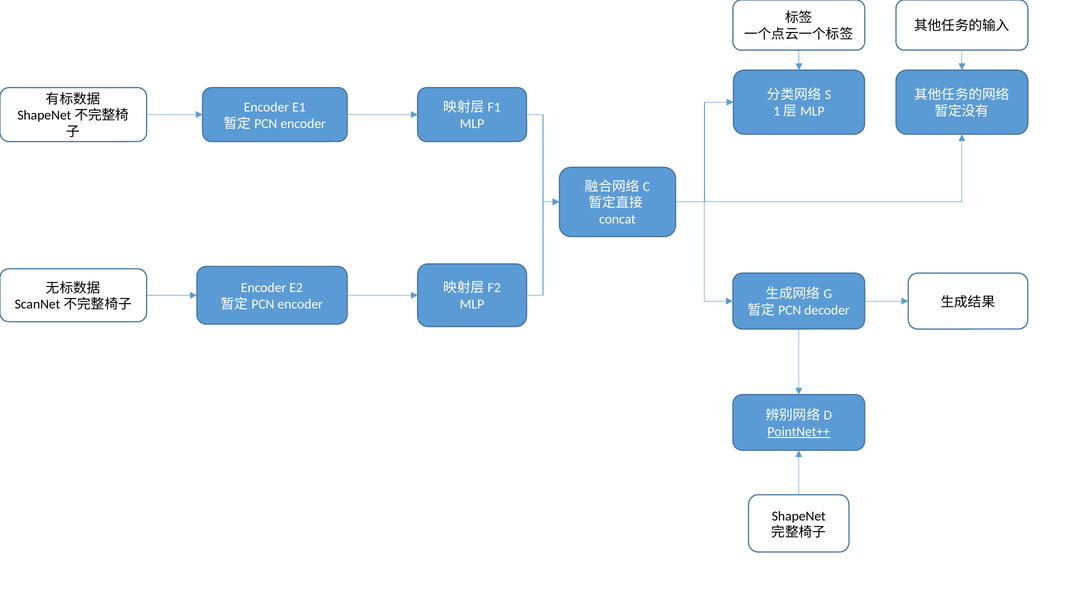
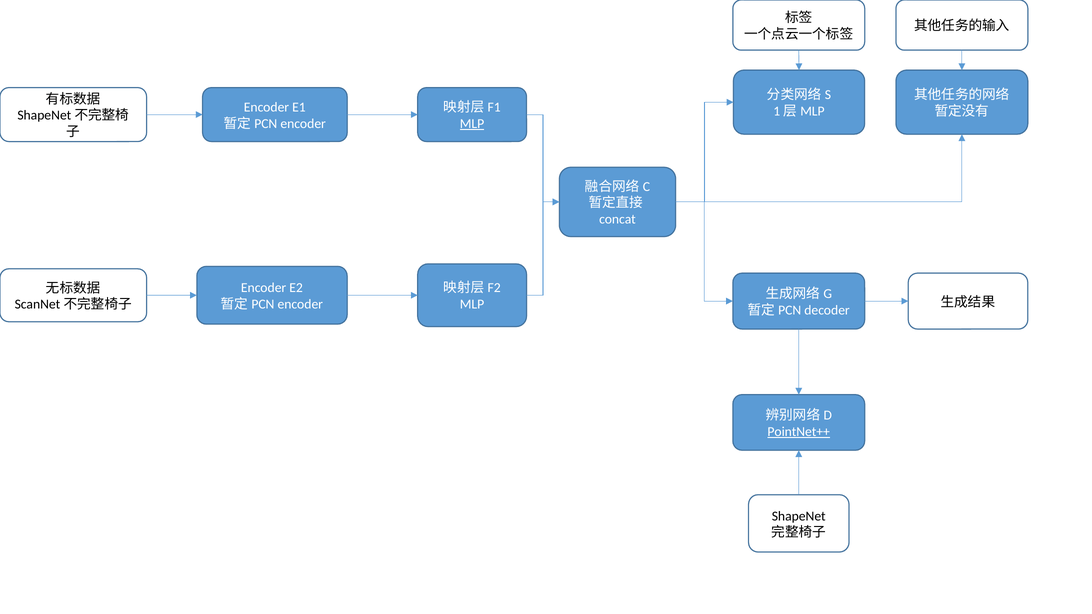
MLP at (472, 124) underline: none -> present
